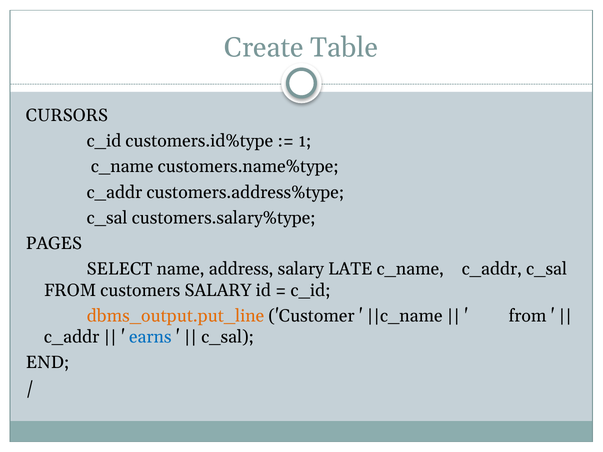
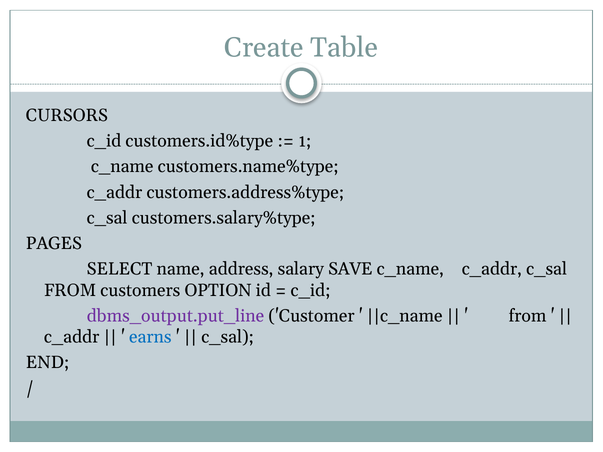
LATE: LATE -> SAVE
customers SALARY: SALARY -> OPTION
dbms_output.put_line colour: orange -> purple
